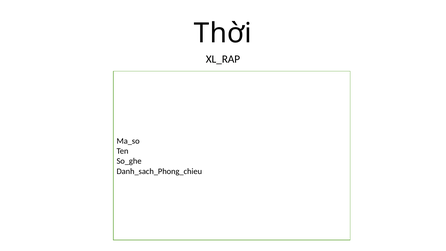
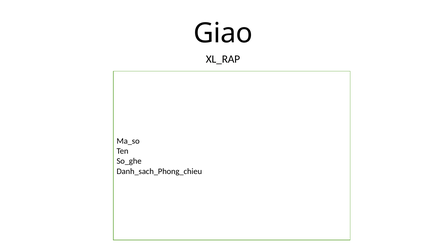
Thời: Thời -> Giao
